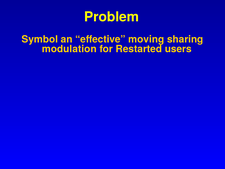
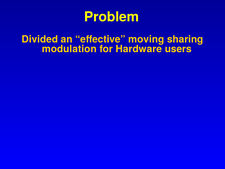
Symbol: Symbol -> Divided
Restarted: Restarted -> Hardware
